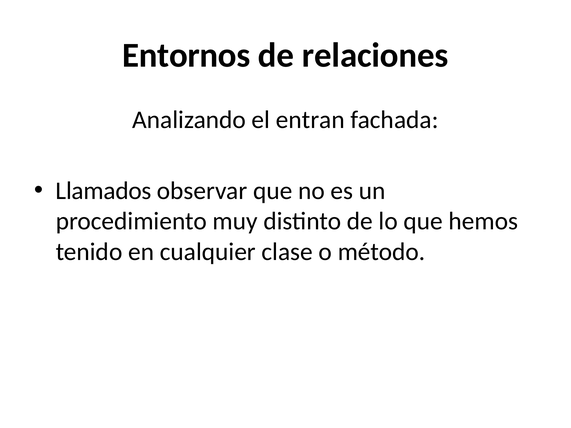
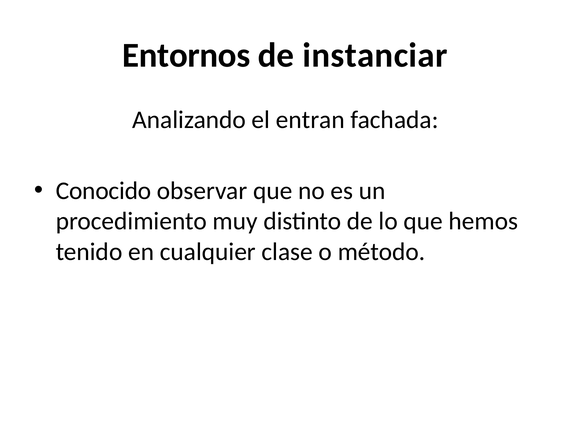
relaciones: relaciones -> instanciar
Llamados: Llamados -> Conocido
